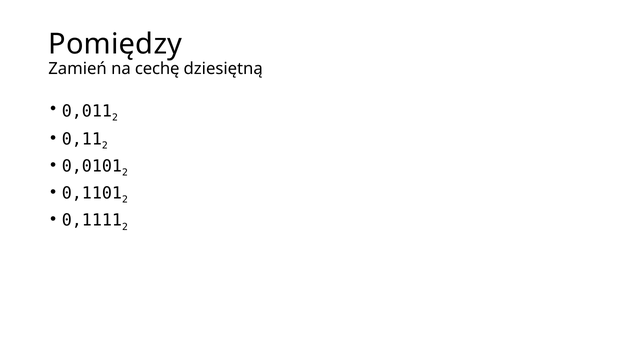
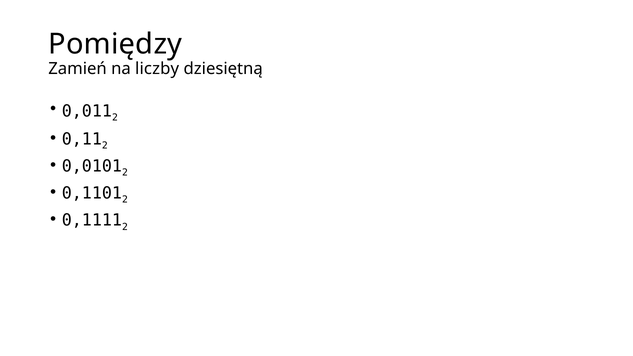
cechę: cechę -> liczby
